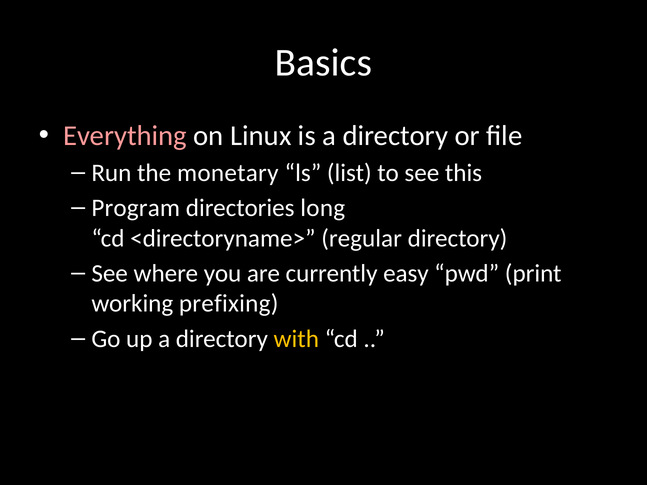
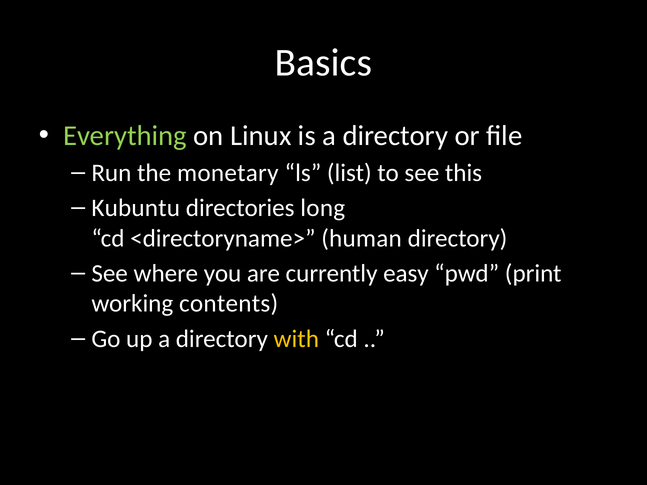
Everything colour: pink -> light green
Program: Program -> Kubuntu
regular: regular -> human
prefixing: prefixing -> contents
